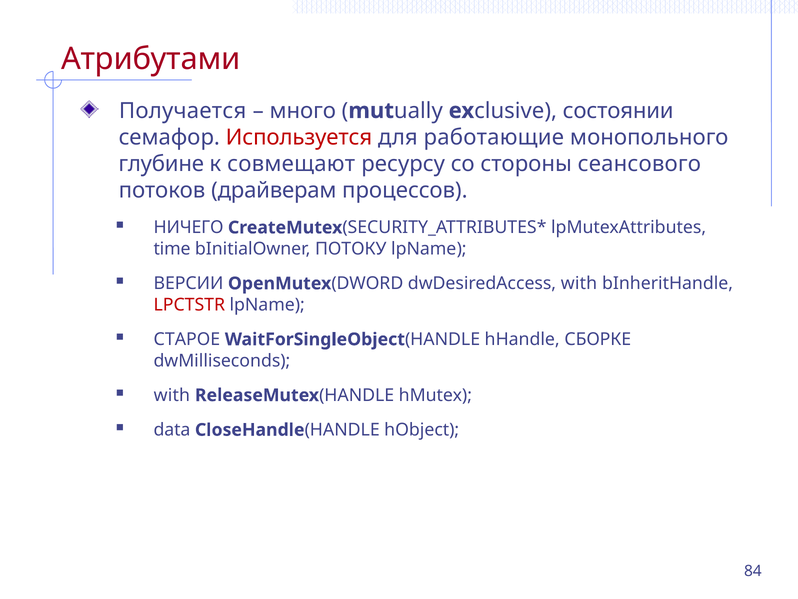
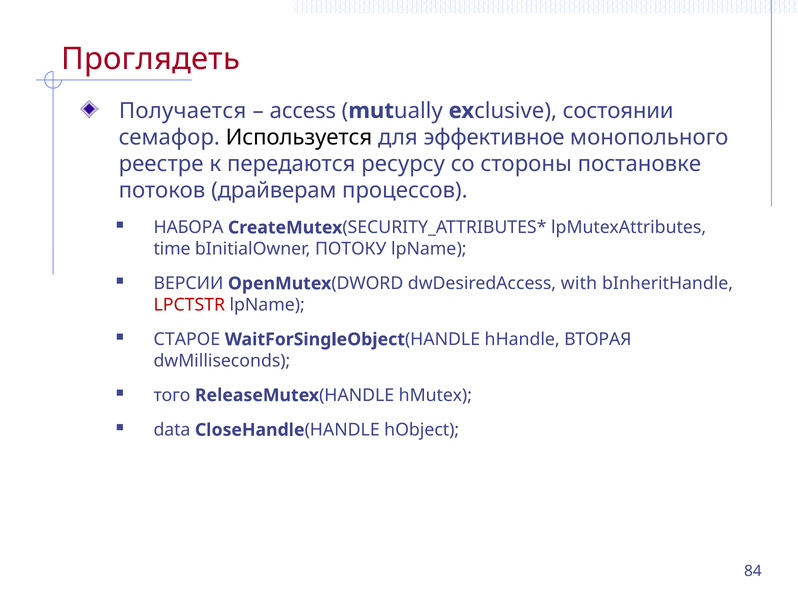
Атрибутами: Атрибутами -> Проглядеть
много: много -> access
Используется colour: red -> black
работающие: работающие -> эффективное
глубине: глубине -> реестре
совмещают: совмещают -> передаются
сеансового: сеансового -> постановке
НИЧЕГО: НИЧЕГО -> НАБОРА
СБОРКЕ: СБОРКЕ -> ВТОРАЯ
with at (172, 395): with -> того
